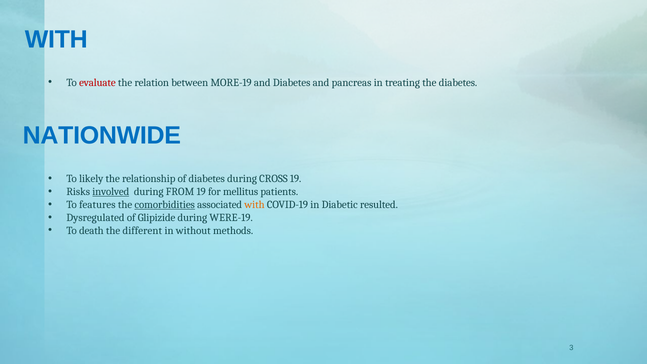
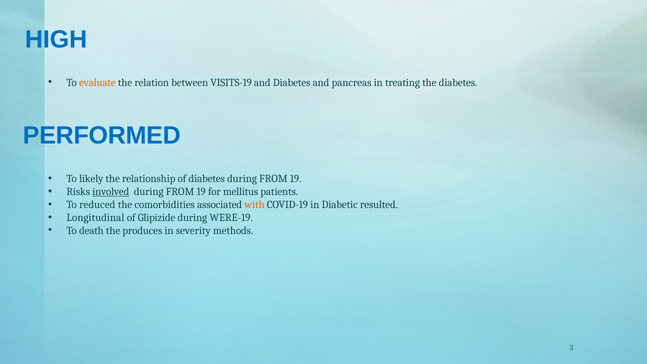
WITH at (56, 39): WITH -> HIGH
evaluate colour: red -> orange
MORE-19: MORE-19 -> VISITS-19
NATIONWIDE: NATIONWIDE -> PERFORMED
diabetes during CROSS: CROSS -> FROM
features: features -> reduced
comorbidities underline: present -> none
Dysregulated: Dysregulated -> Longitudinal
different: different -> produces
without: without -> severity
